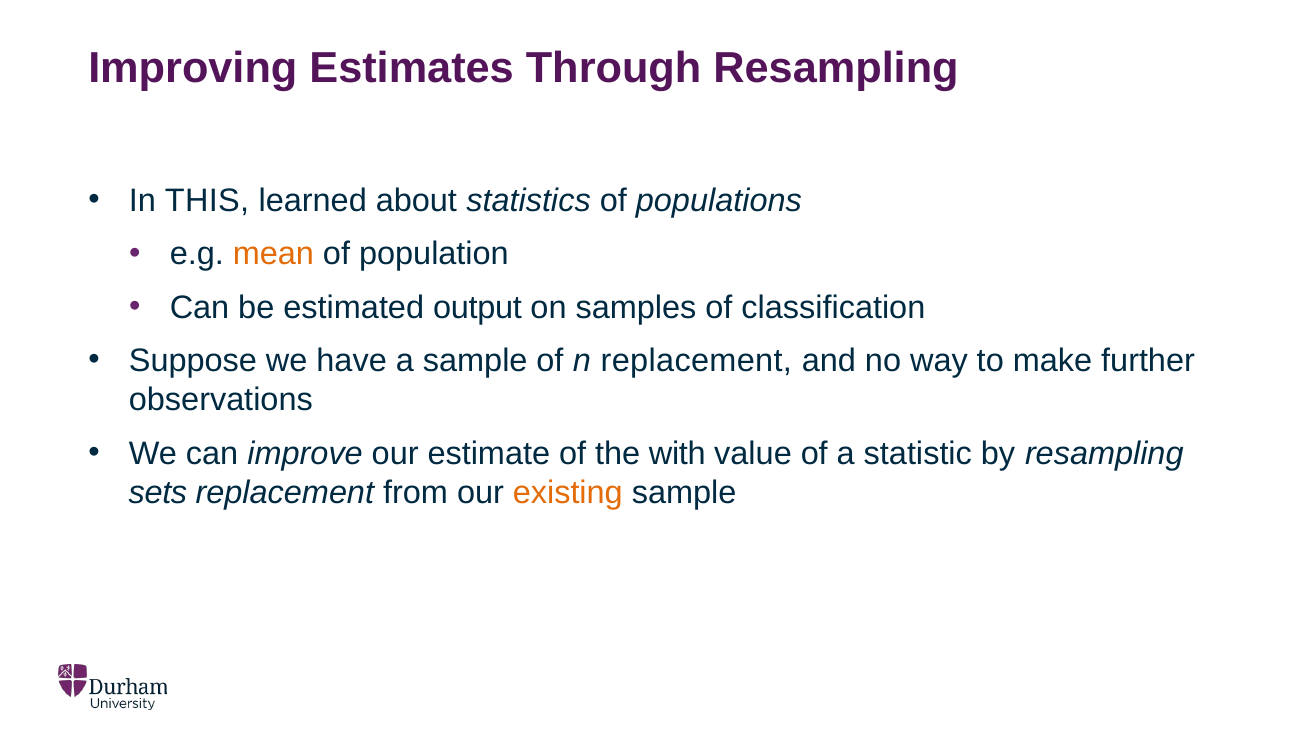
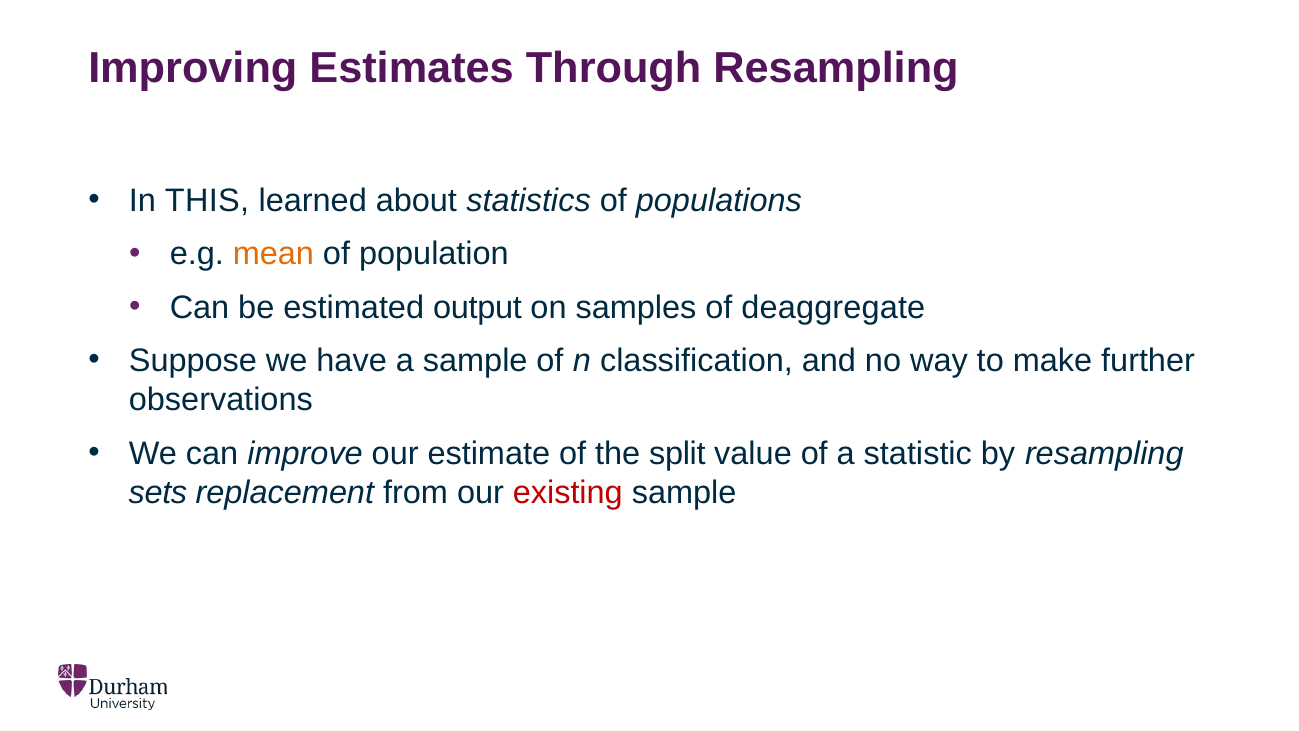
classification: classification -> deaggregate
n replacement: replacement -> classification
with: with -> split
existing colour: orange -> red
